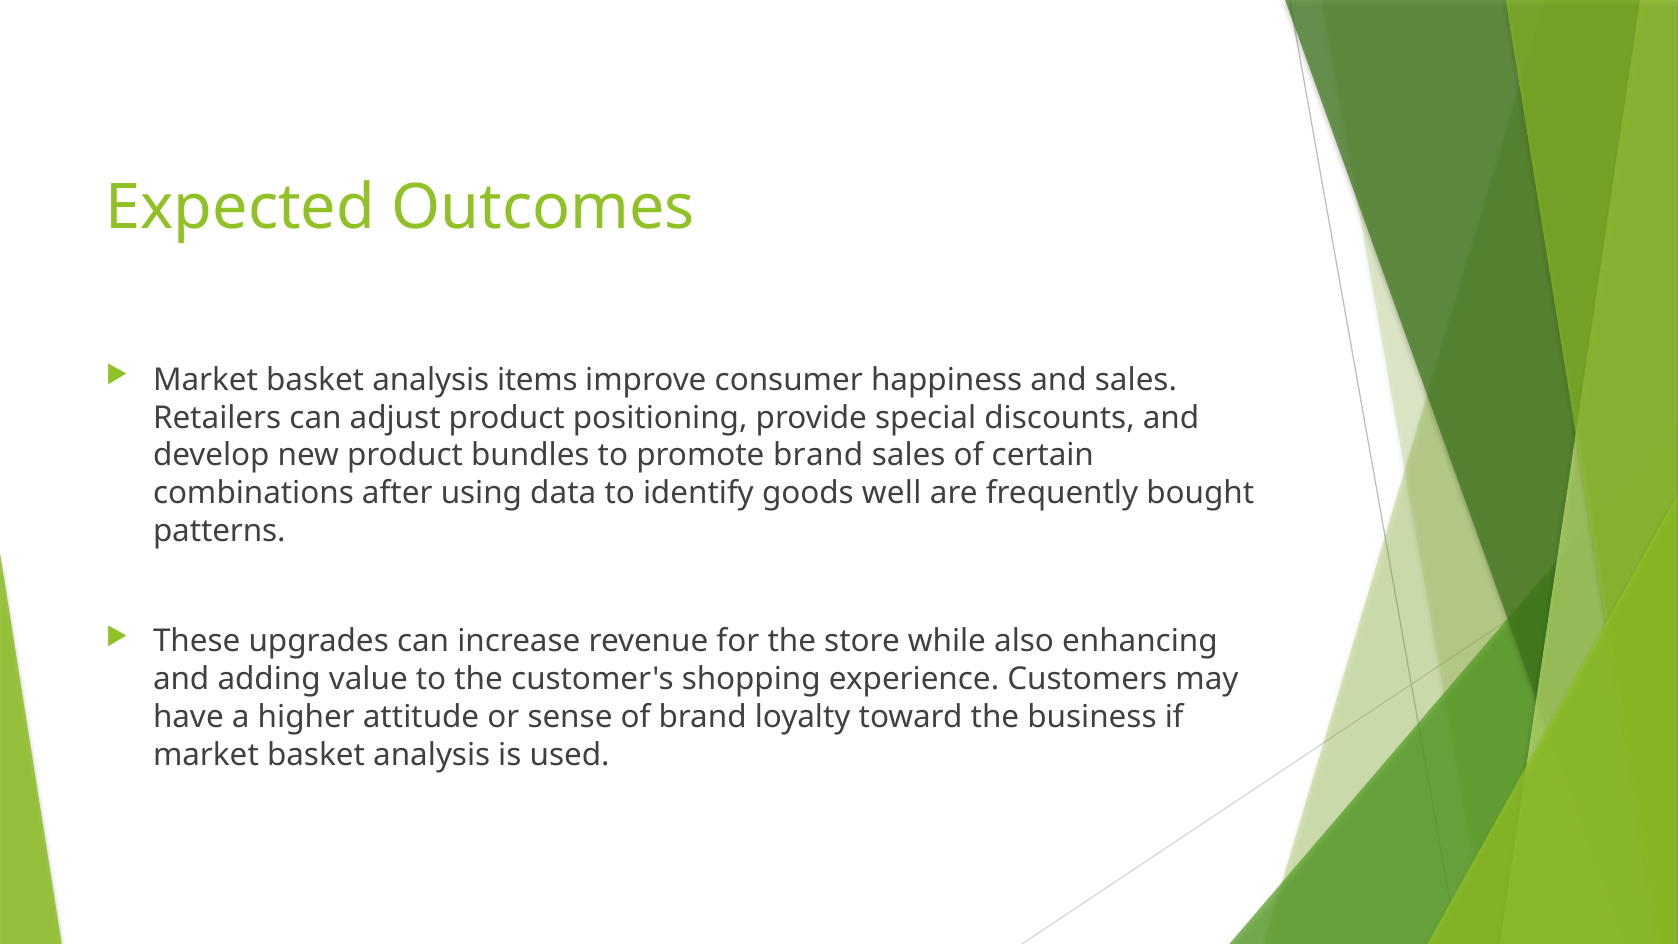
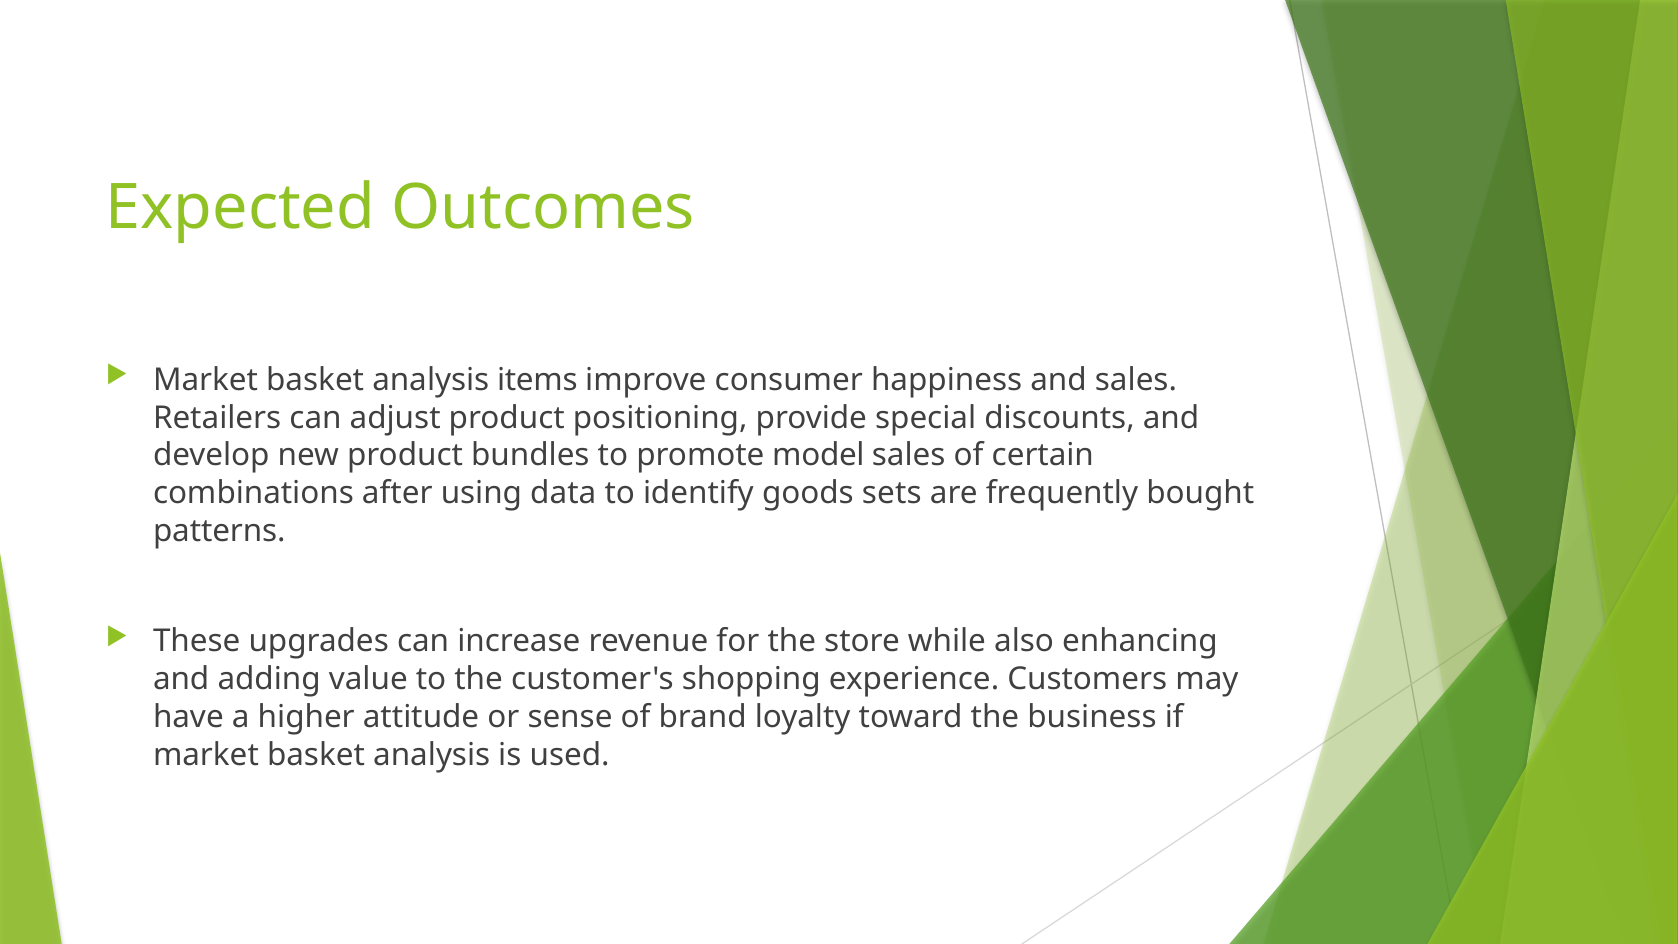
promote brand: brand -> model
well: well -> sets
